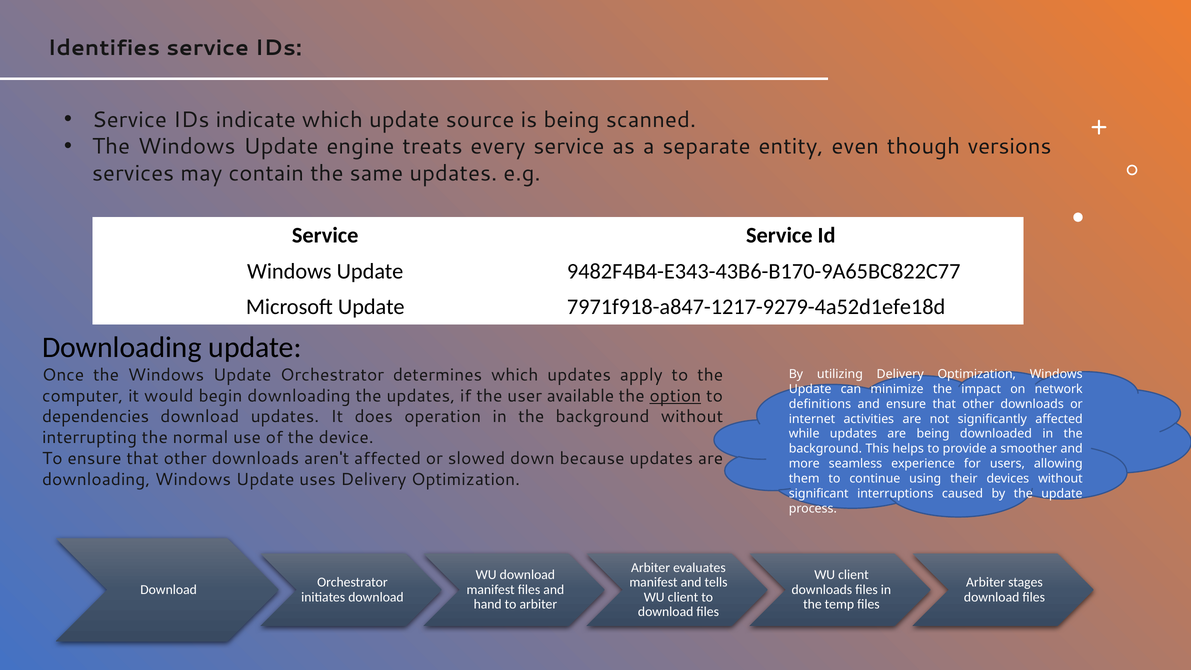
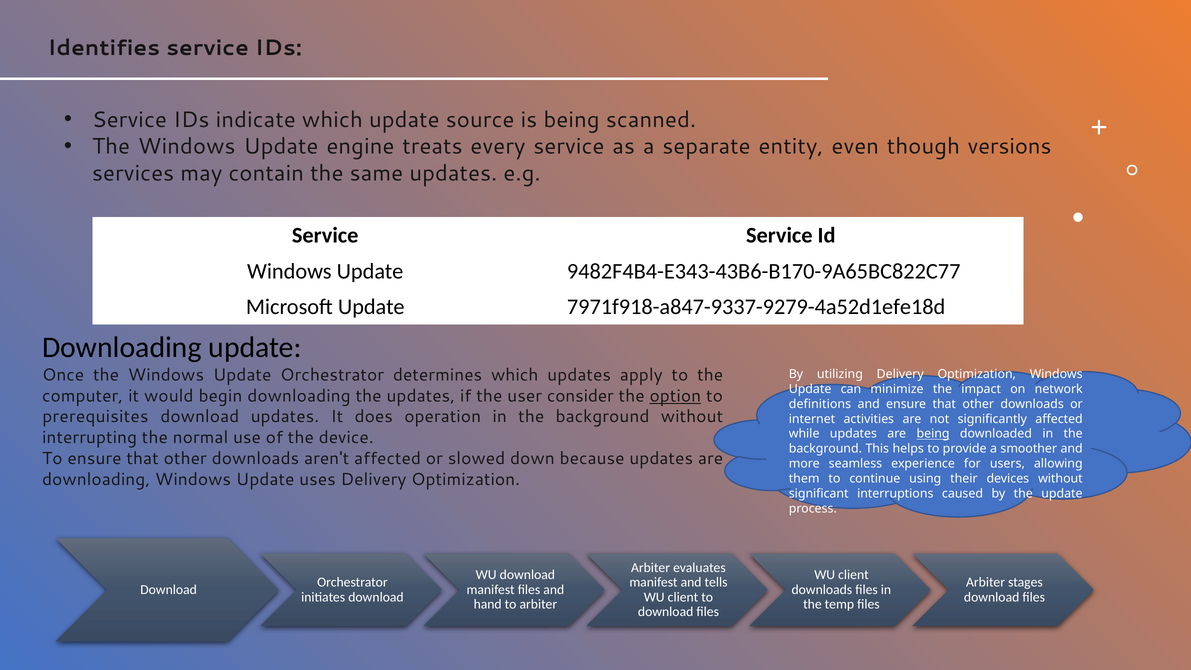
7971f918-a847-1217-9279-4a52d1efe18d: 7971f918-a847-1217-9279-4a52d1efe18d -> 7971f918-a847-9337-9279-4a52d1efe18d
available: available -> consider
dependencies: dependencies -> prerequisites
being at (933, 434) underline: none -> present
